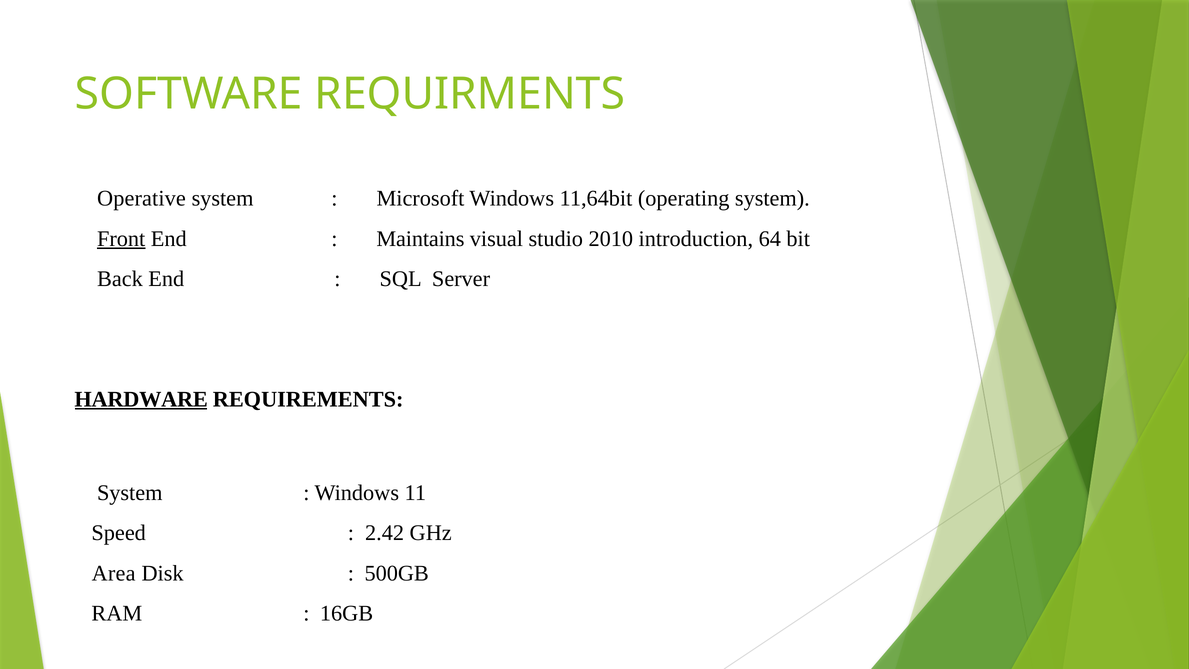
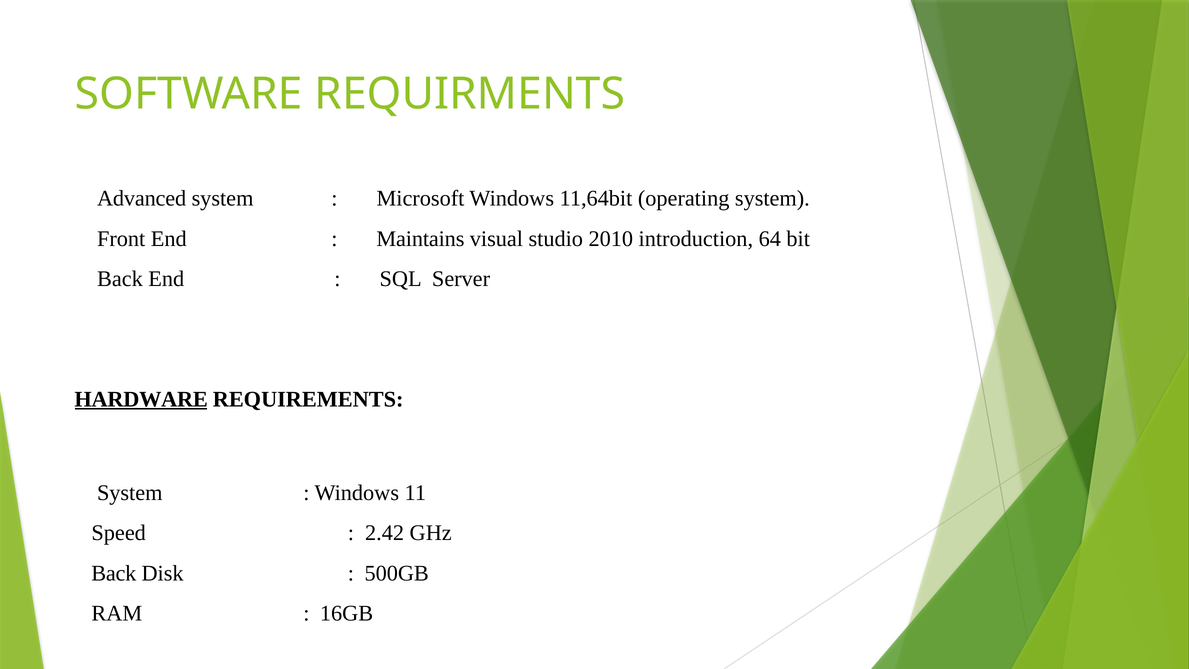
Operative: Operative -> Advanced
Front underline: present -> none
Area at (114, 573): Area -> Back
